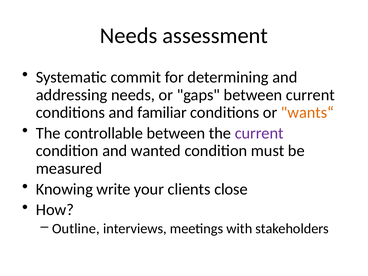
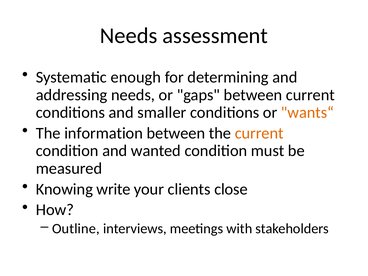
commit: commit -> enough
familiar: familiar -> smaller
controllable: controllable -> information
current at (259, 133) colour: purple -> orange
